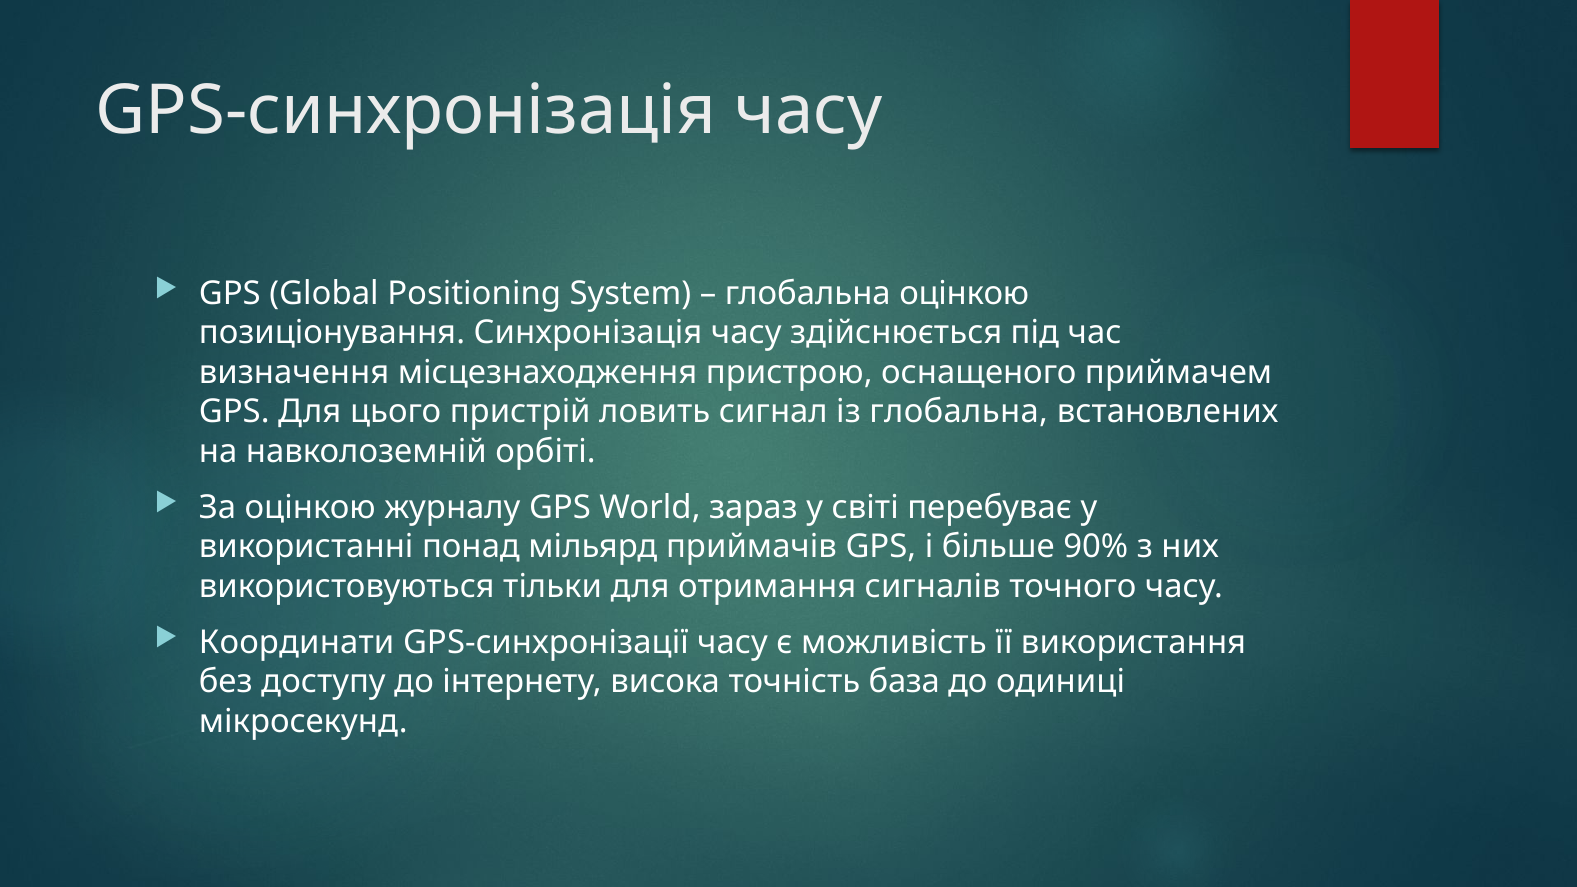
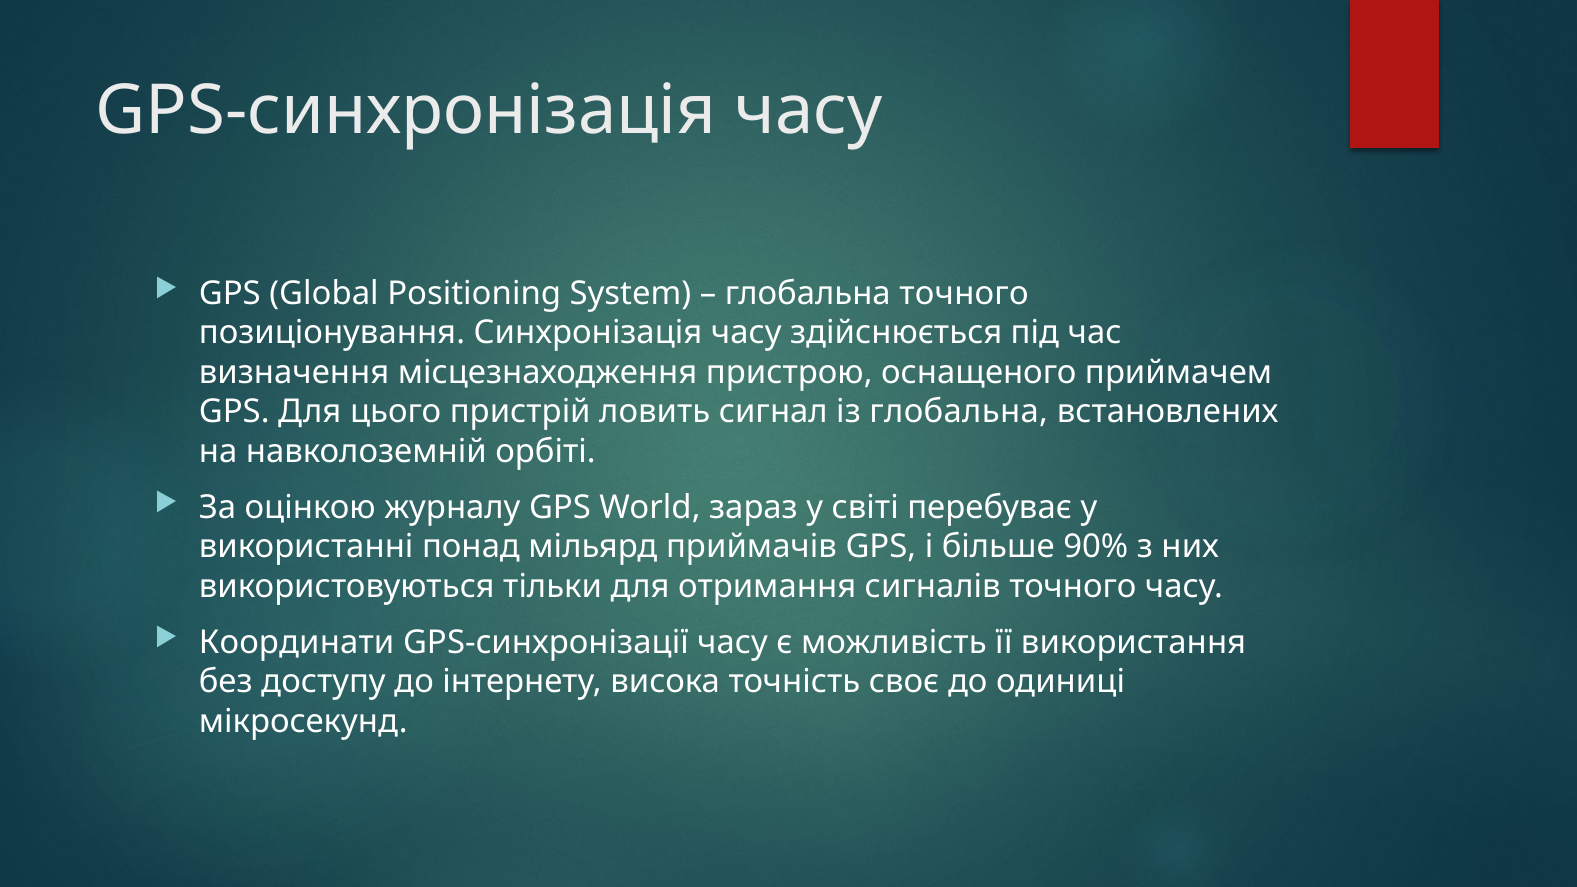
глобальна оцінкою: оцінкою -> точного
база: база -> своє
